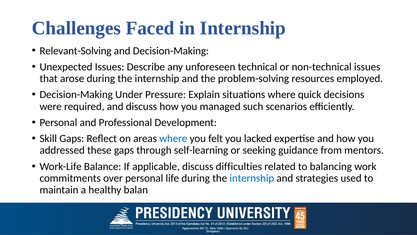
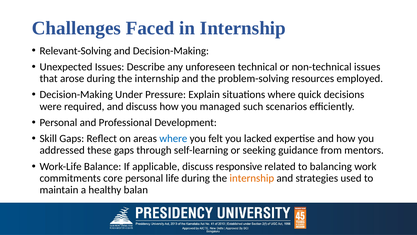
difficulties: difficulties -> responsive
over: over -> core
internship at (252, 178) colour: blue -> orange
